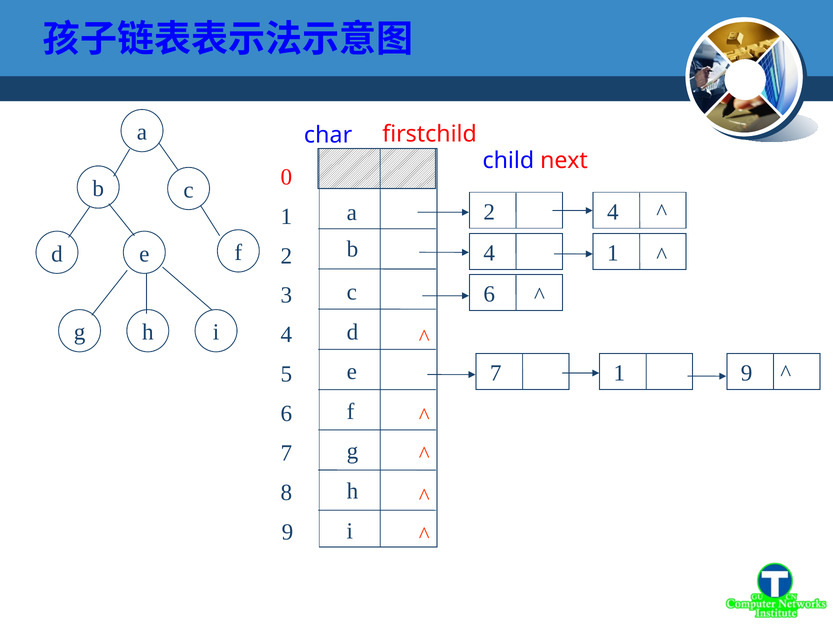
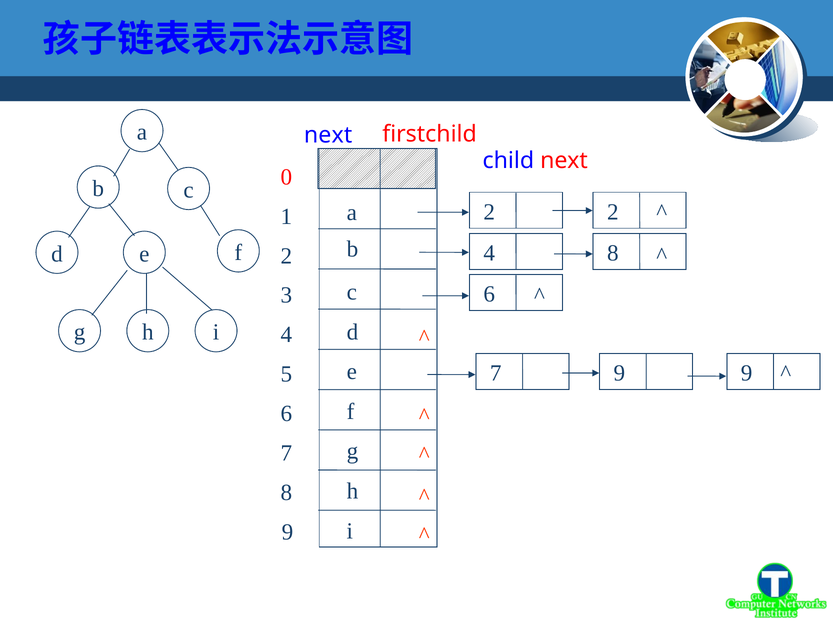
char at (328, 135): char -> next
2 4: 4 -> 2
4 1: 1 -> 8
7 1: 1 -> 9
